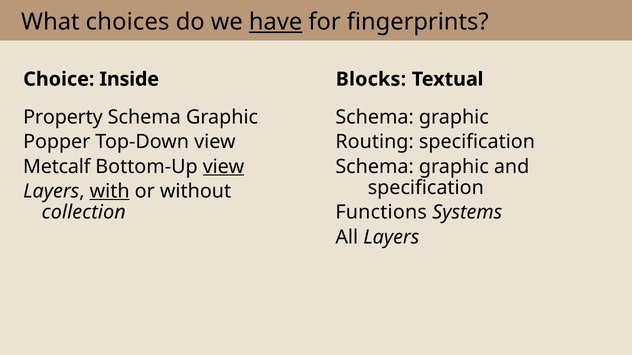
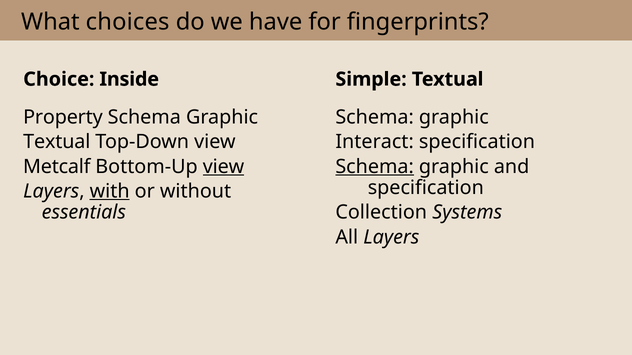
have underline: present -> none
Blocks: Blocks -> Simple
Popper at (57, 142): Popper -> Textual
Routing: Routing -> Interact
Schema at (375, 167) underline: none -> present
collection: collection -> essentials
Functions: Functions -> Collection
